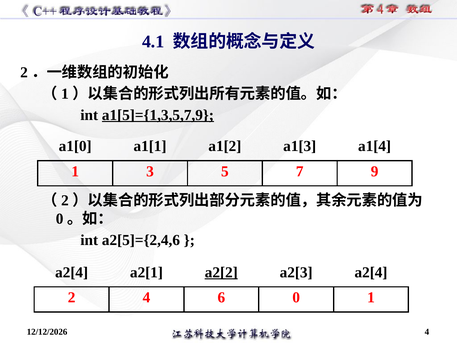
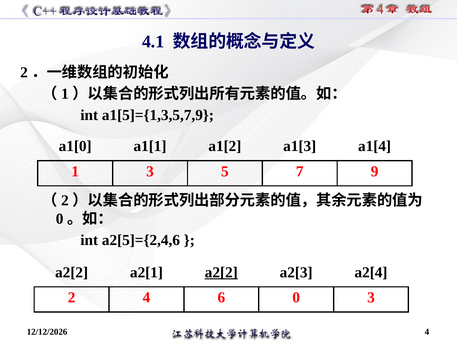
a1[5]={1,3,5,7,9 underline: present -> none
a2[4 at (72, 272): a2[4 -> a2[2
0 1: 1 -> 3
